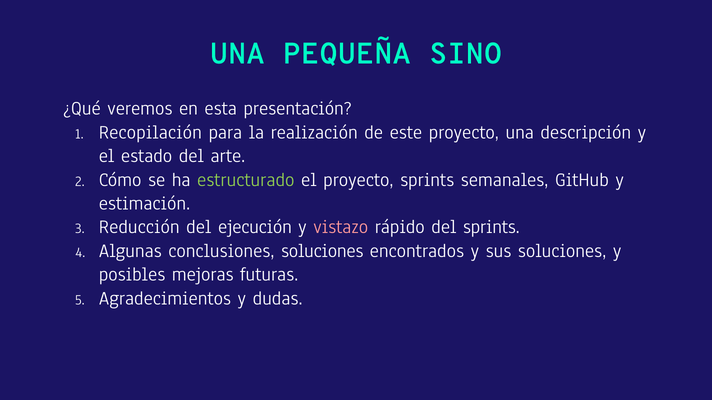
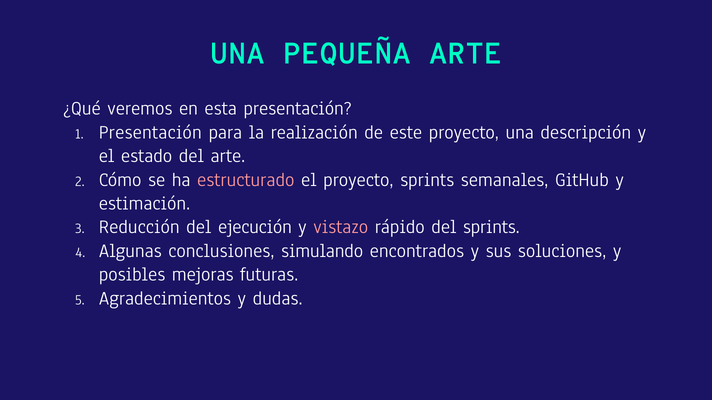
PEQUEÑA SINO: SINO -> ARTE
Recopilación at (150, 132): Recopilación -> Presentación
estructurado colour: light green -> pink
conclusiones soluciones: soluciones -> simulando
